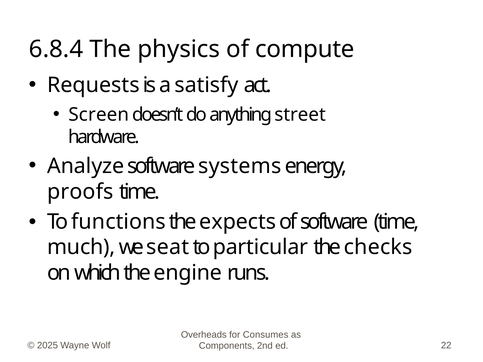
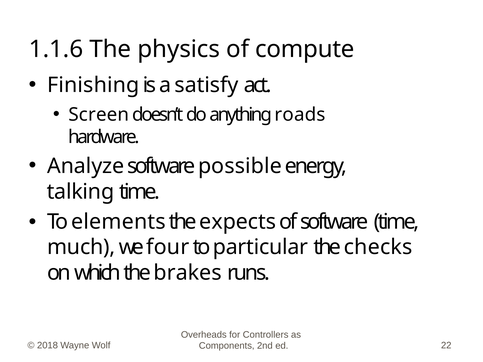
6.8.4: 6.8.4 -> 1.1.6
Requests: Requests -> Finishing
street: street -> roads
systems: systems -> possible
proofs: proofs -> talking
functions: functions -> elements
seat: seat -> four
engine: engine -> brakes
Consumes: Consumes -> Controllers
2025: 2025 -> 2018
